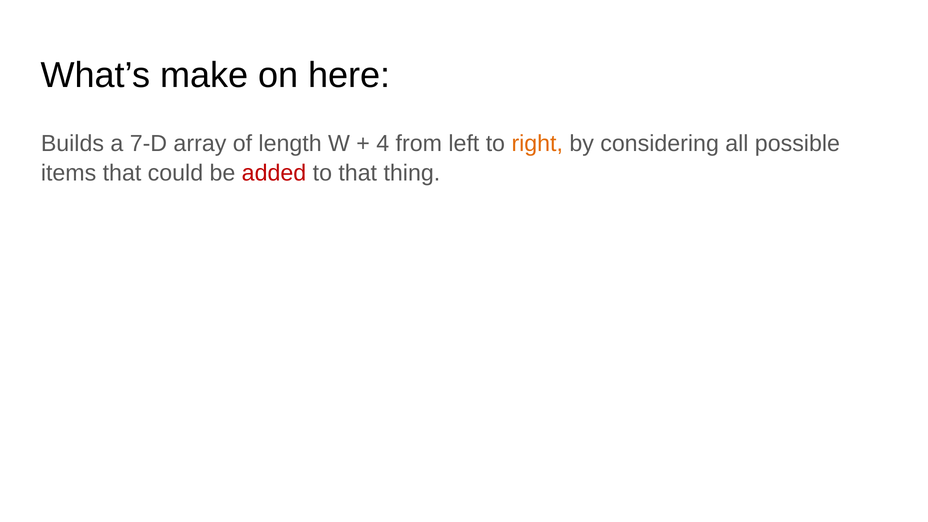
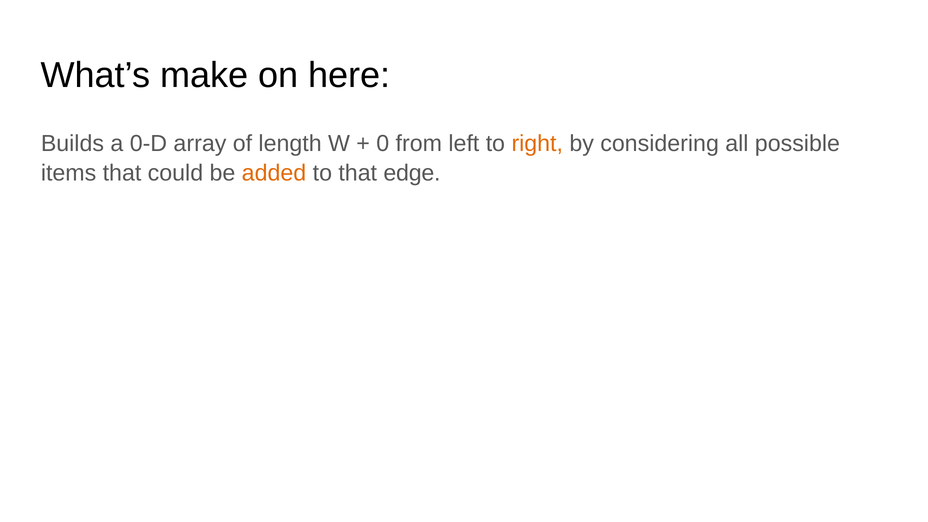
7-D: 7-D -> 0-D
4: 4 -> 0
added colour: red -> orange
thing: thing -> edge
